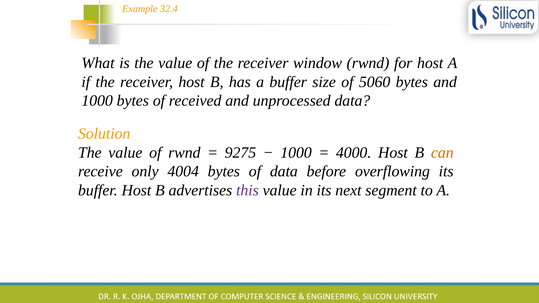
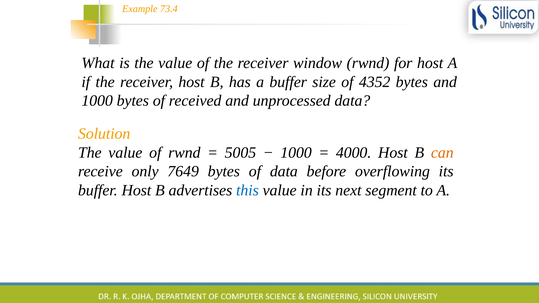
32.4: 32.4 -> 73.4
5060: 5060 -> 4352
9275: 9275 -> 5005
4004: 4004 -> 7649
this colour: purple -> blue
